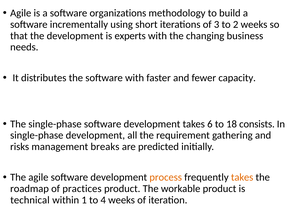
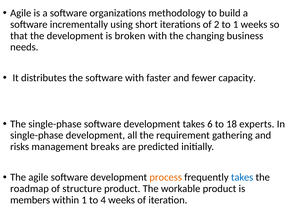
3: 3 -> 2
to 2: 2 -> 1
experts: experts -> broken
consists: consists -> experts
takes at (242, 178) colour: orange -> blue
practices: practices -> structure
technical: technical -> members
